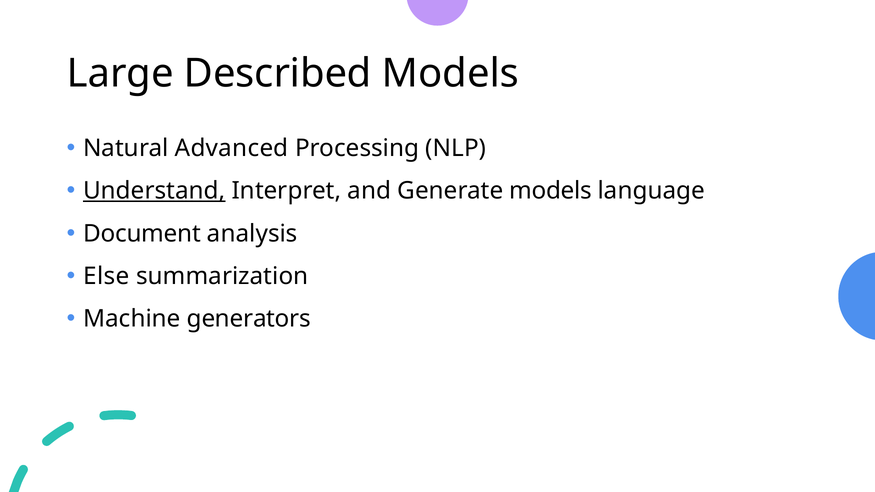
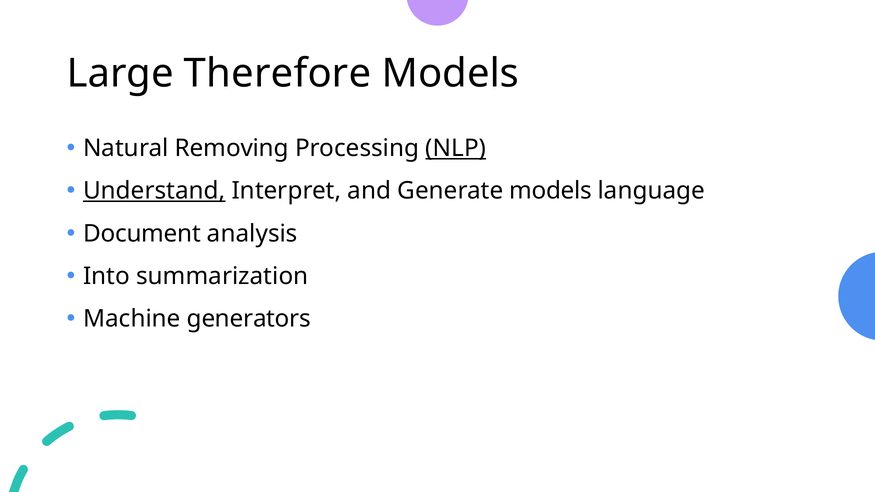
Described: Described -> Therefore
Advanced: Advanced -> Removing
NLP underline: none -> present
Else: Else -> Into
